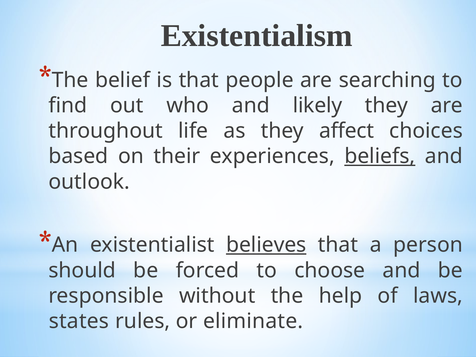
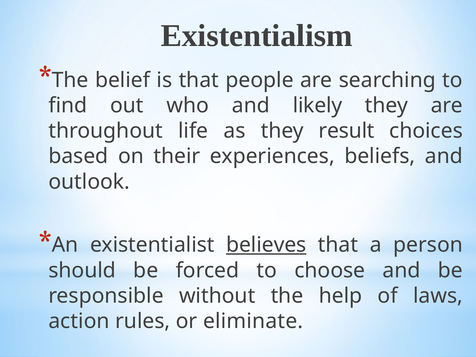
affect: affect -> result
beliefs underline: present -> none
states: states -> action
